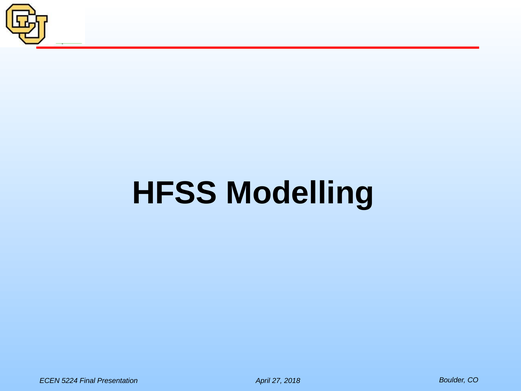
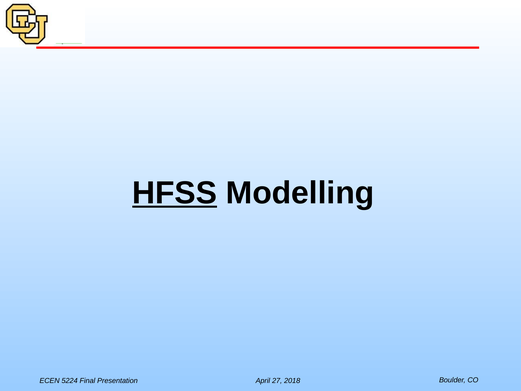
HFSS underline: none -> present
